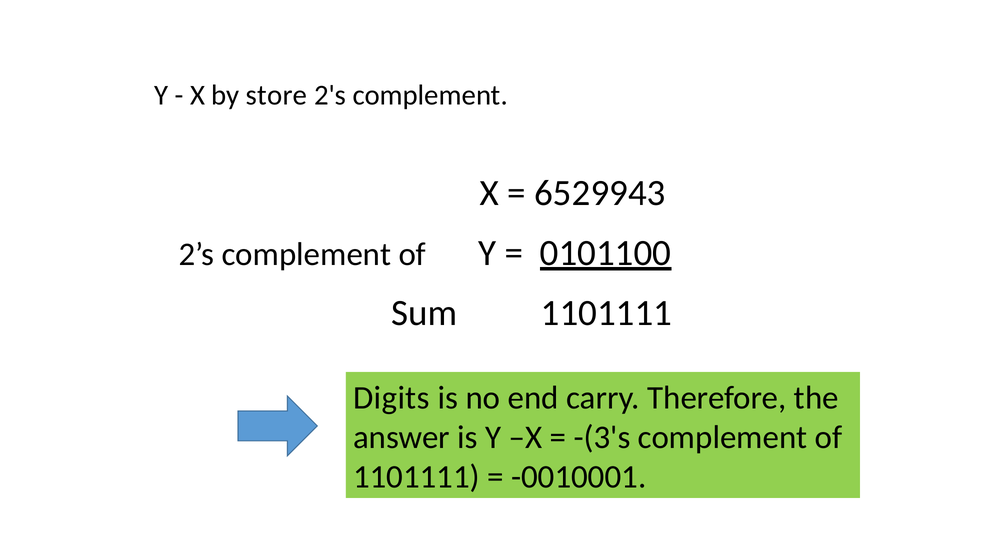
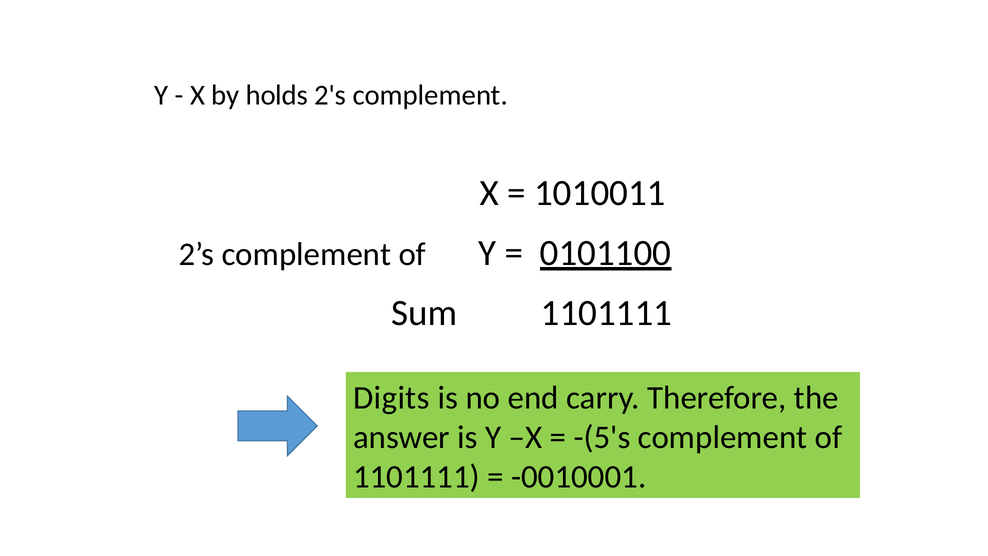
store: store -> holds
6529943: 6529943 -> 1010011
-(3's: -(3's -> -(5's
